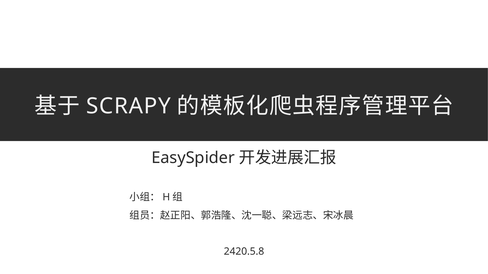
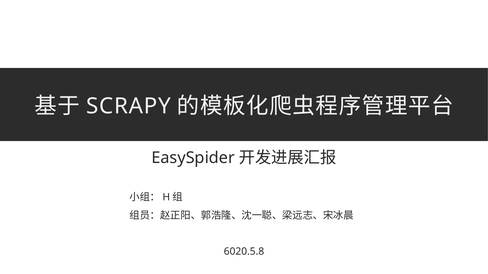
2420.5.8: 2420.5.8 -> 6020.5.8
